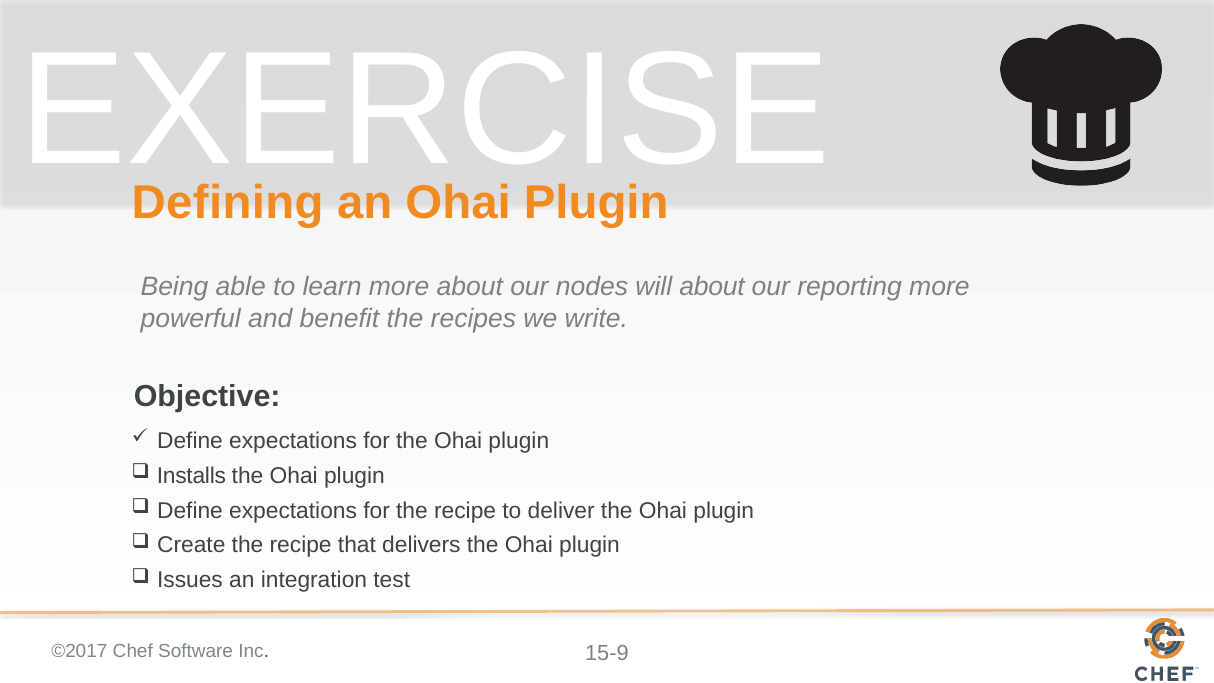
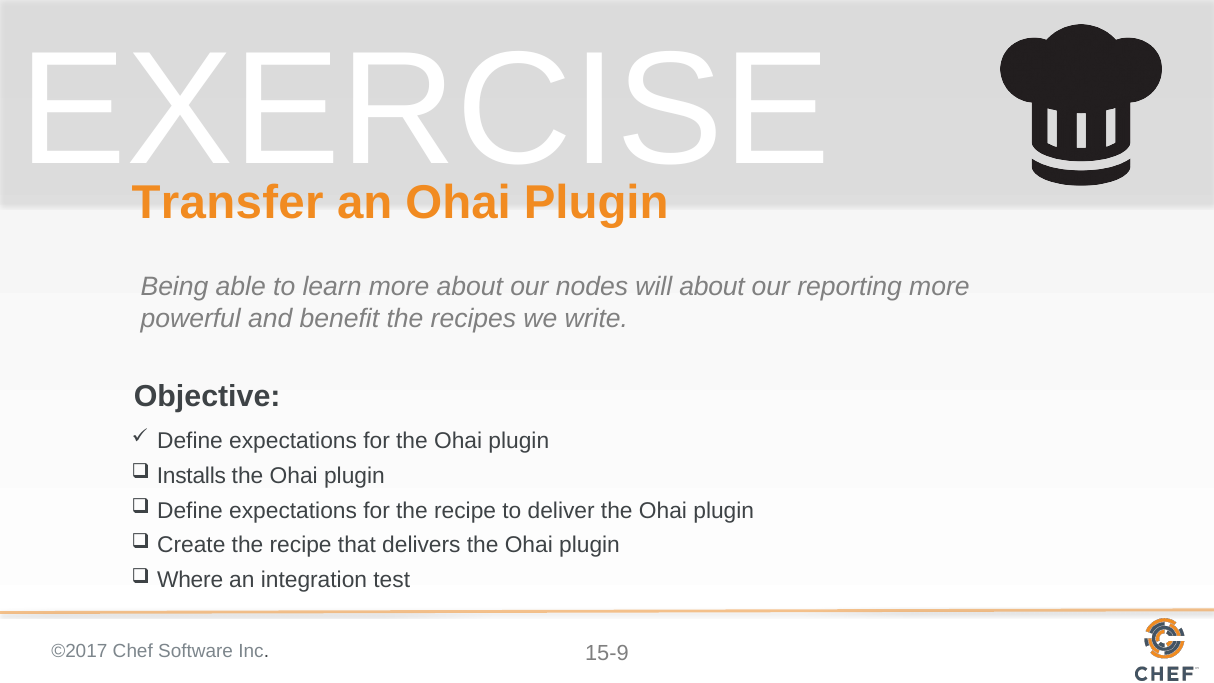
Defining: Defining -> Transfer
Issues: Issues -> Where
